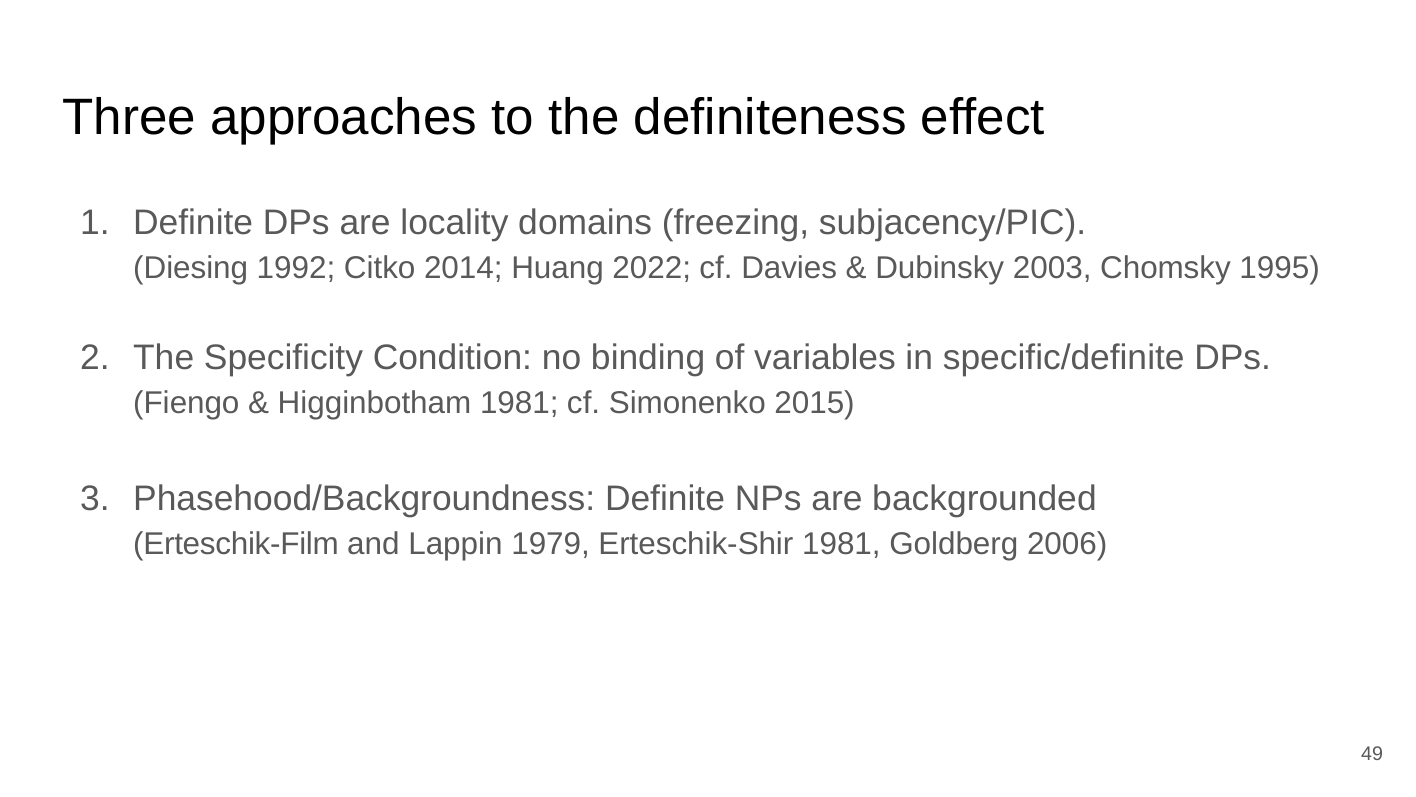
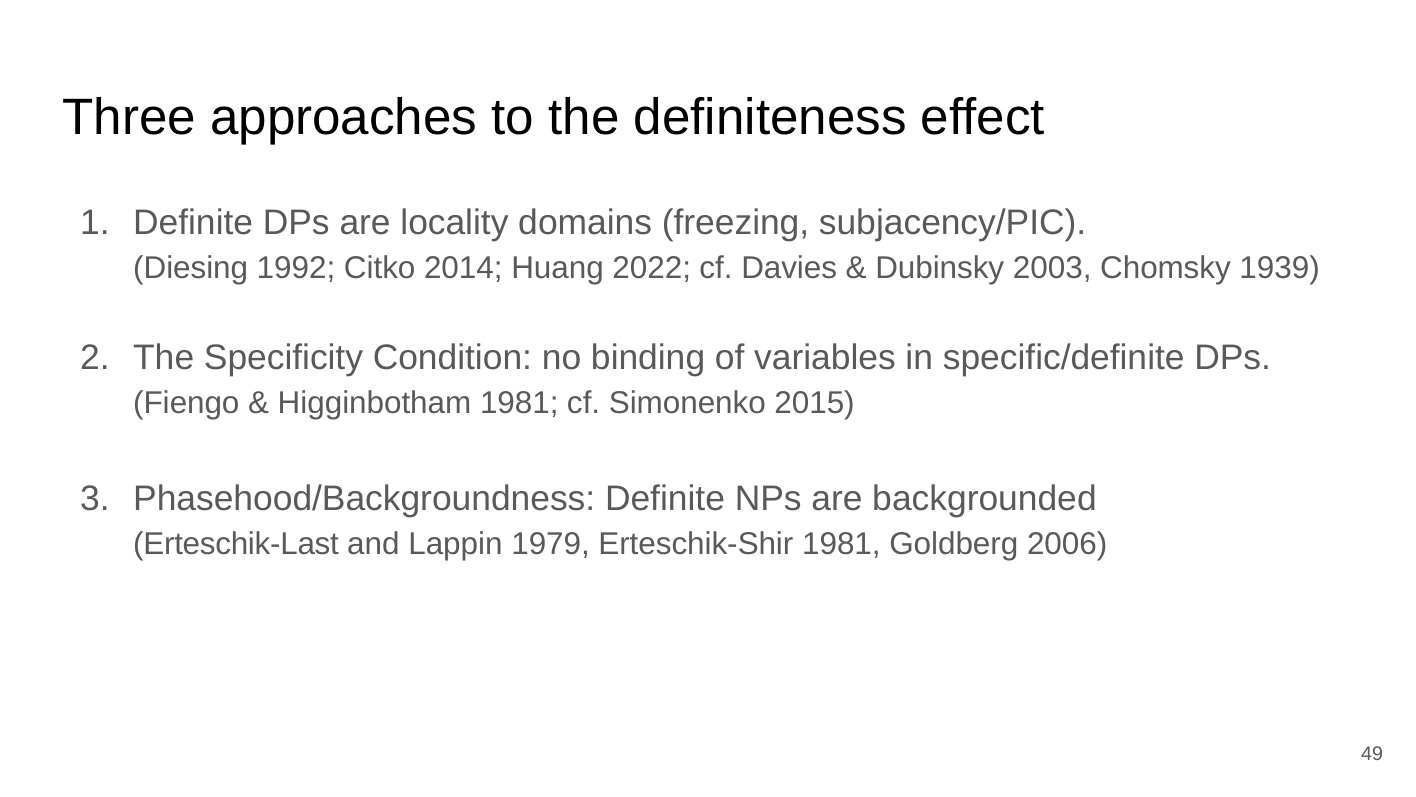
1995: 1995 -> 1939
Erteschik-Film: Erteschik-Film -> Erteschik-Last
